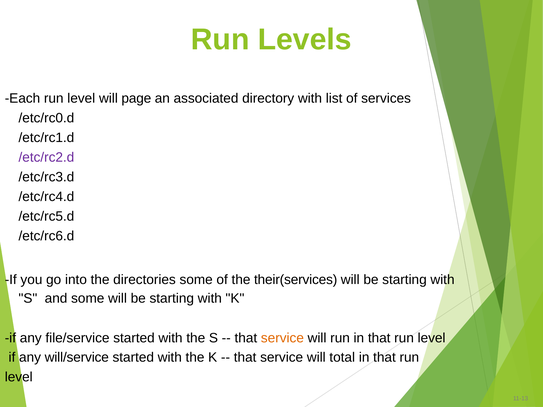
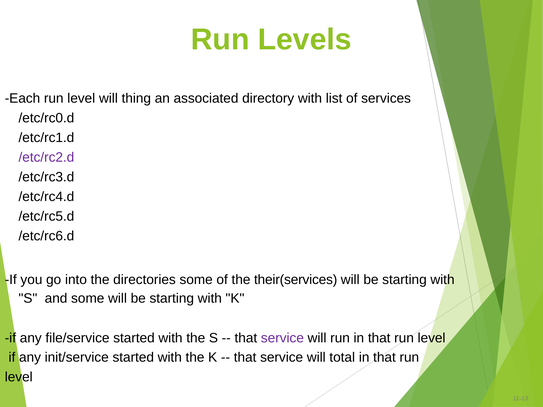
page: page -> thing
service at (282, 338) colour: orange -> purple
will/service: will/service -> init/service
